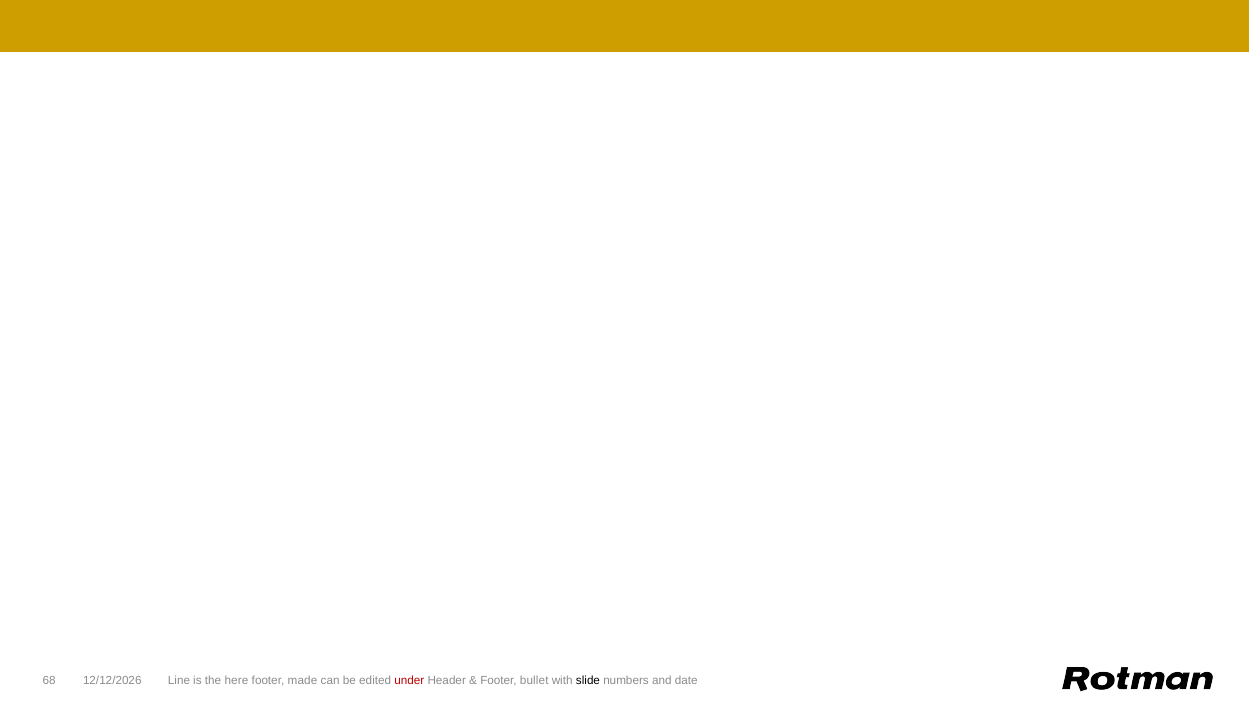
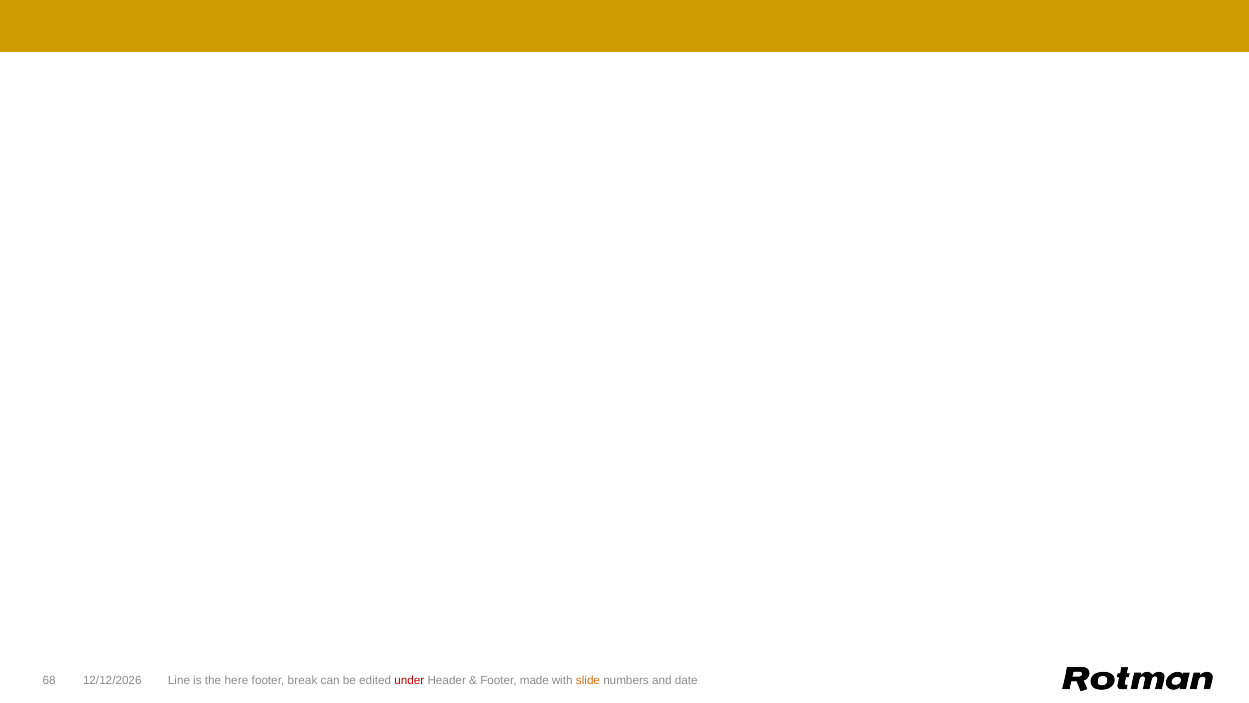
made: made -> break
bullet: bullet -> made
slide colour: black -> orange
